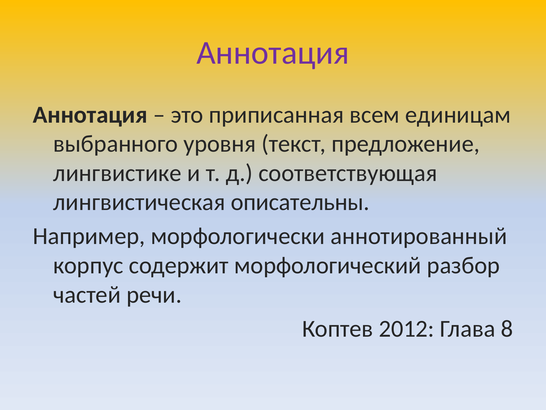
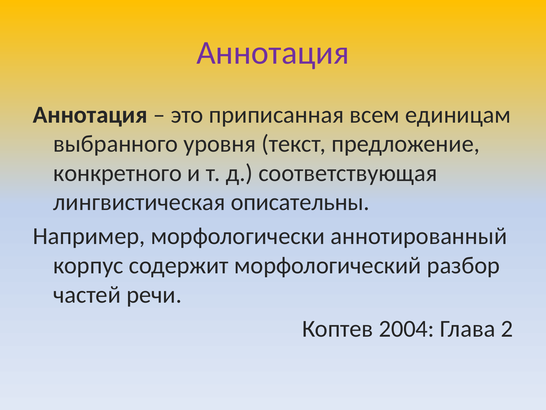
лингвистике: лингвистике -> конкретного
2012: 2012 -> 2004
8: 8 -> 2
